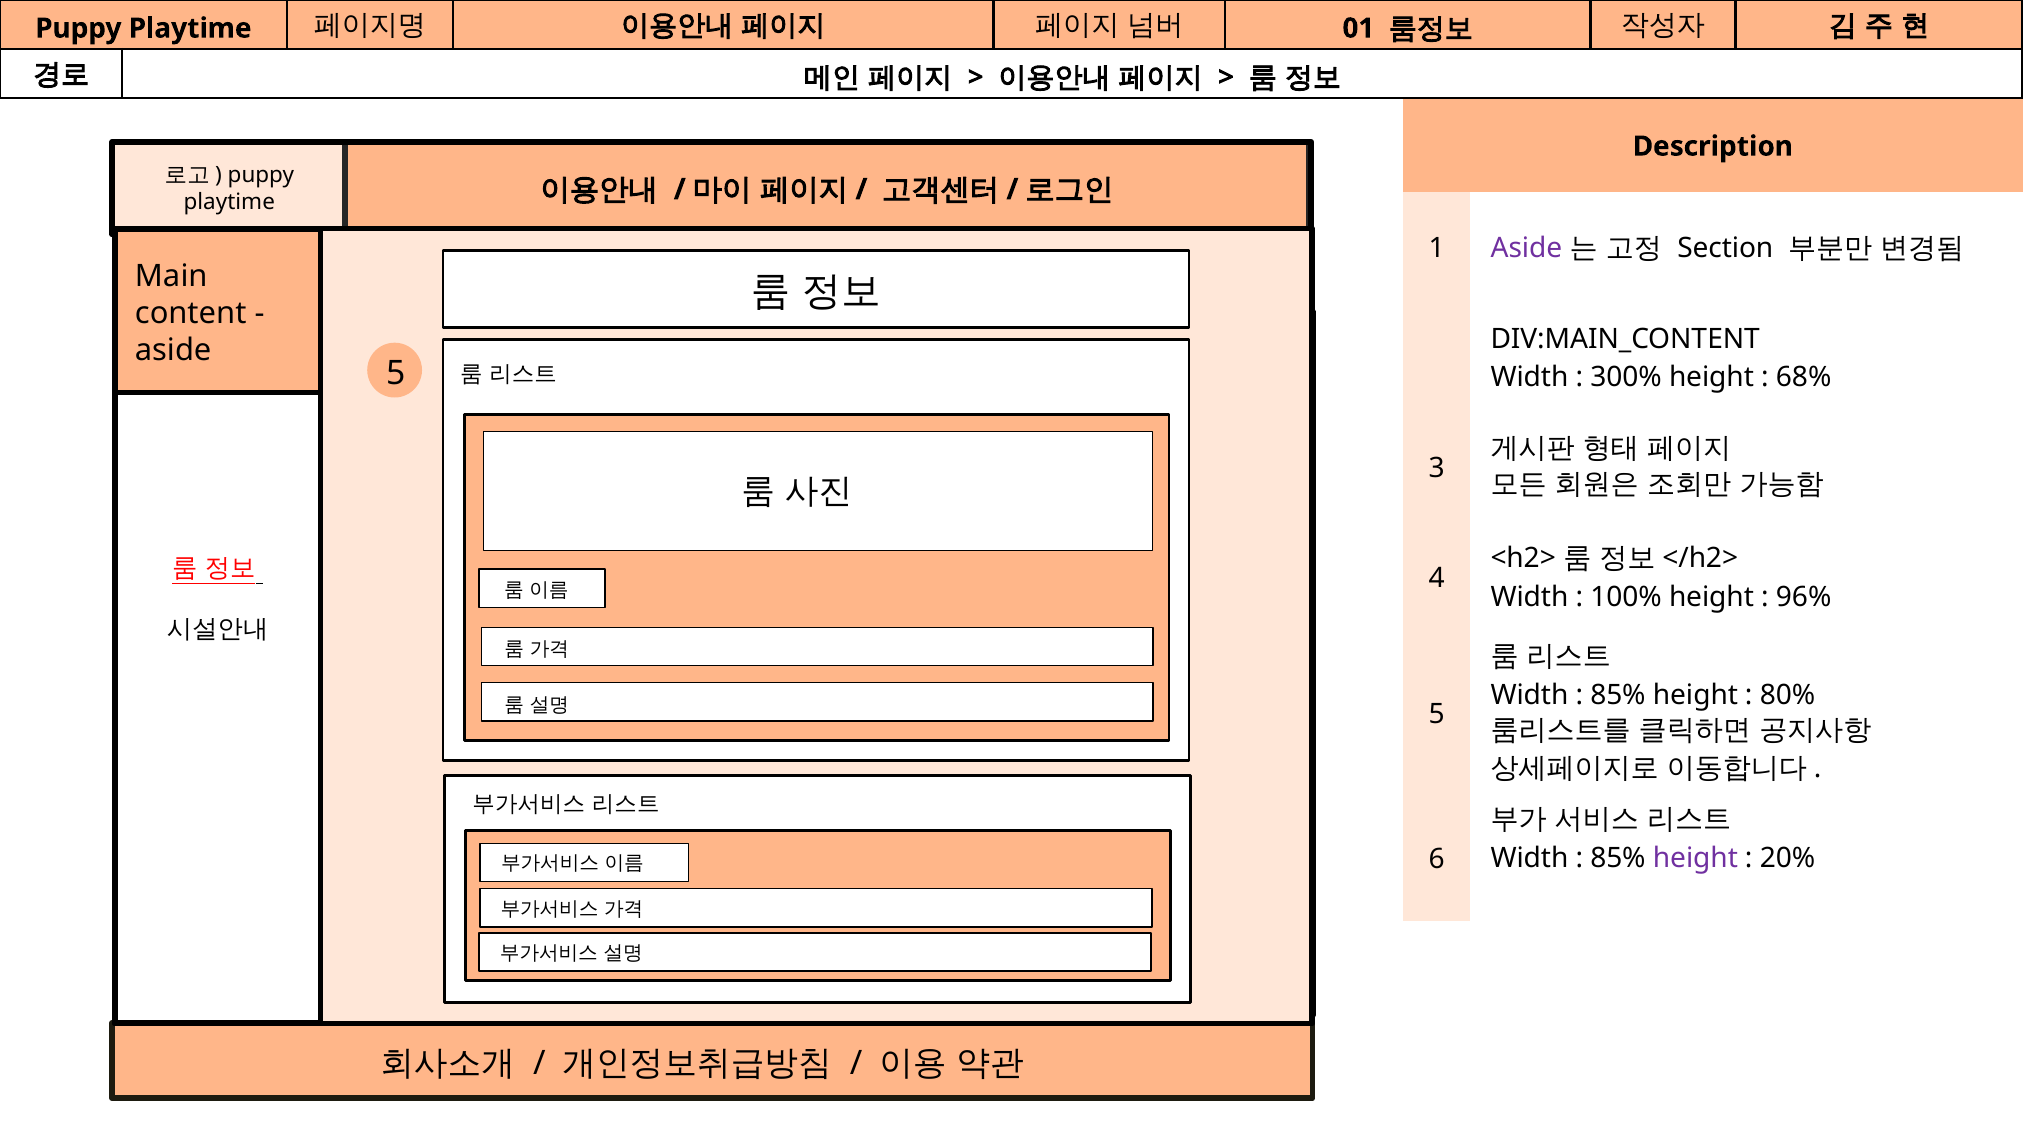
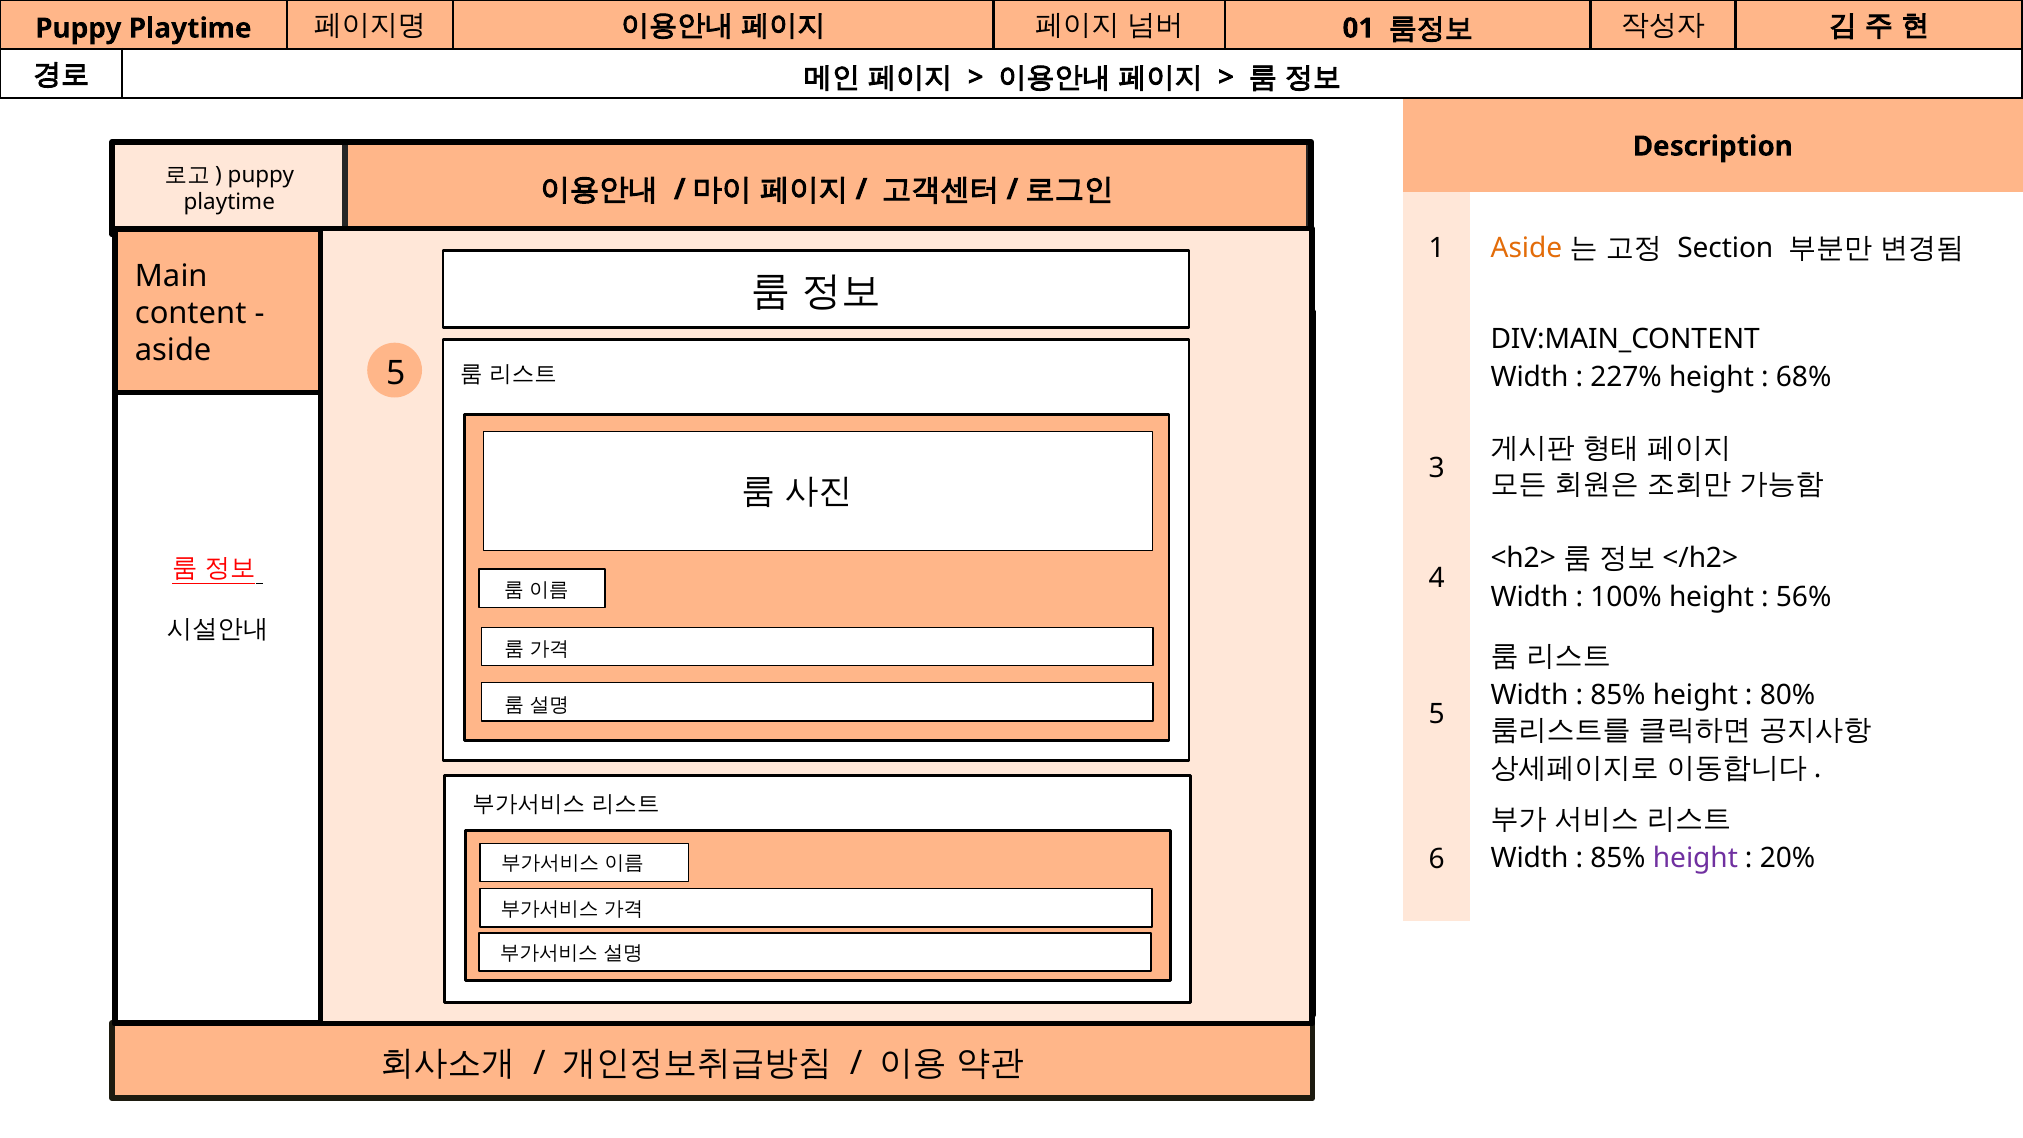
Aside at (1526, 248) colour: purple -> orange
300%: 300% -> 227%
96%: 96% -> 56%
